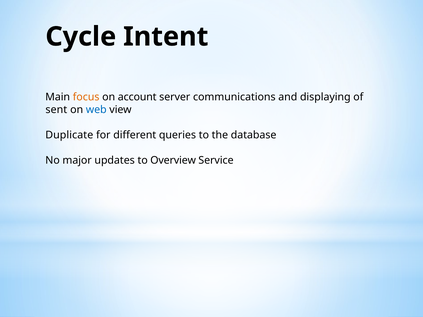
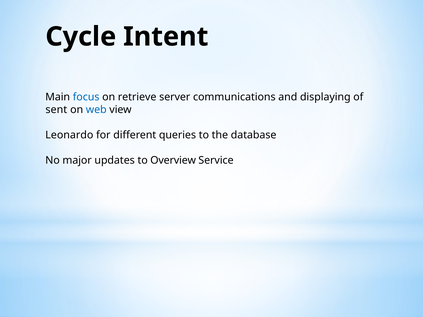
focus colour: orange -> blue
account: account -> retrieve
Duplicate: Duplicate -> Leonardo
